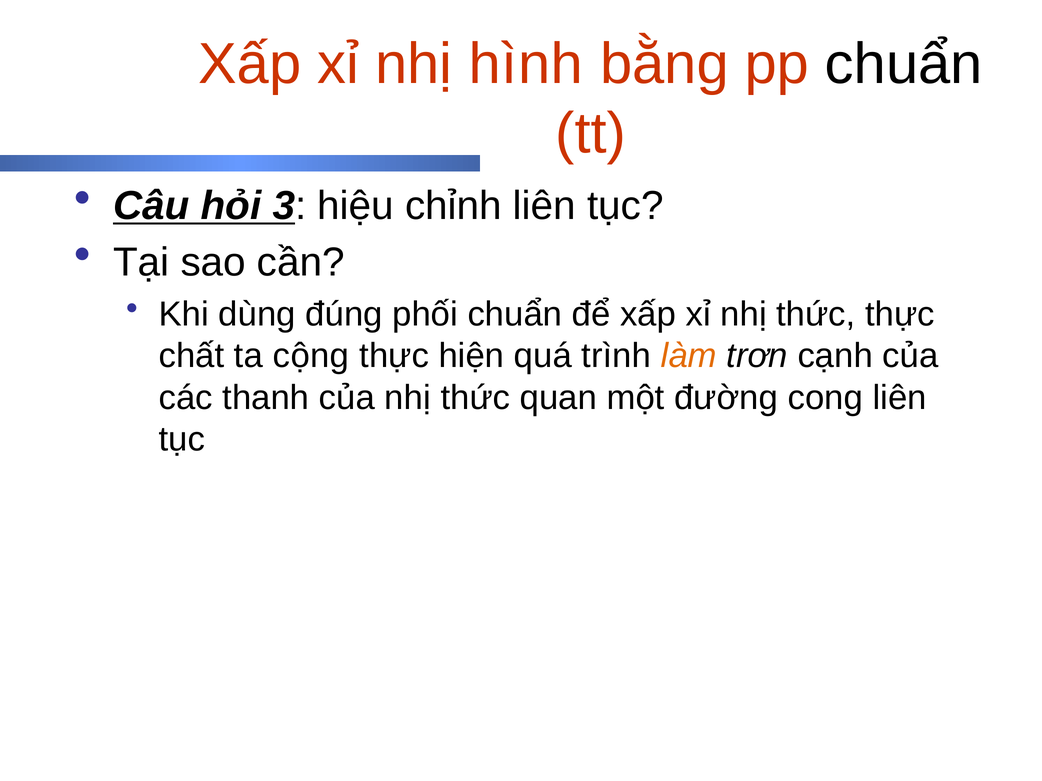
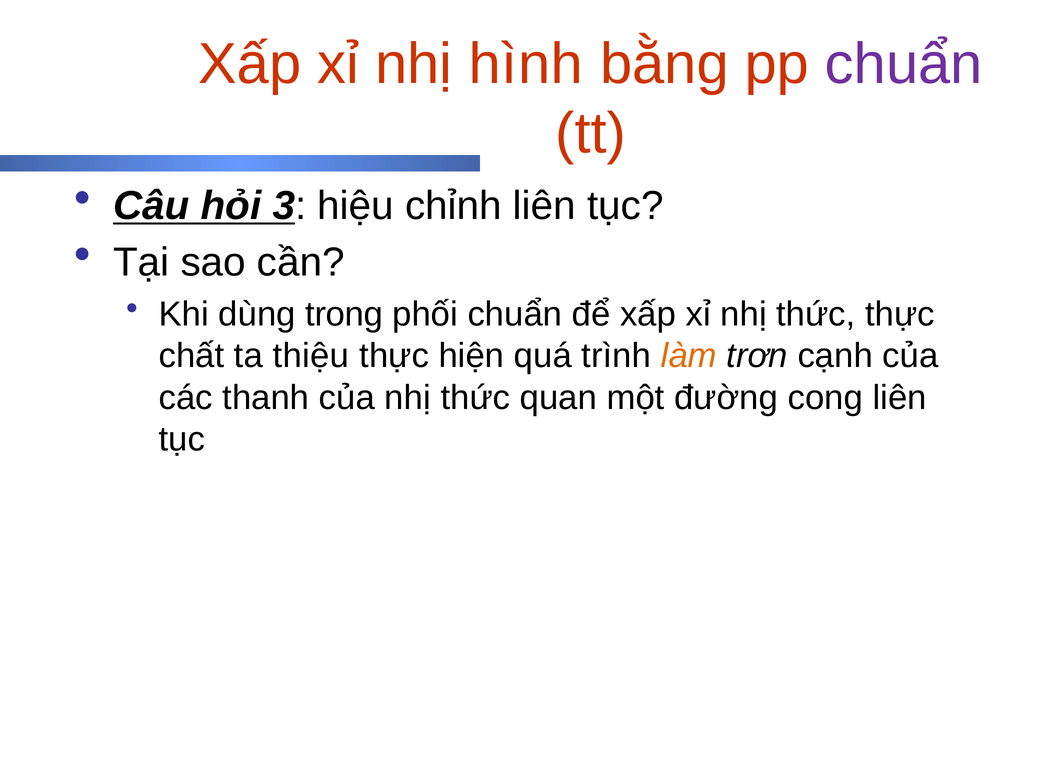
chuẩn at (904, 64) colour: black -> purple
đúng: đúng -> trong
cộng: cộng -> thiệu
